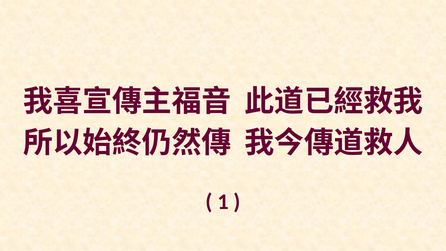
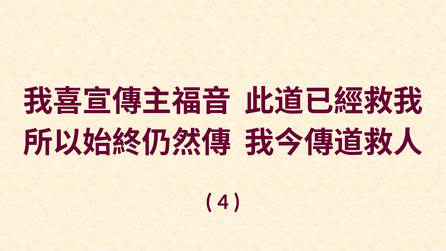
1: 1 -> 4
